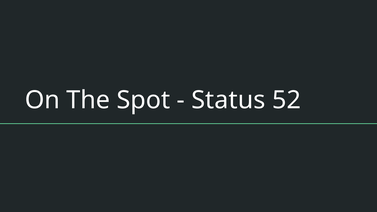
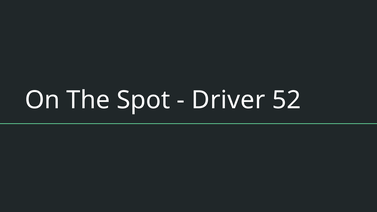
Status: Status -> Driver
